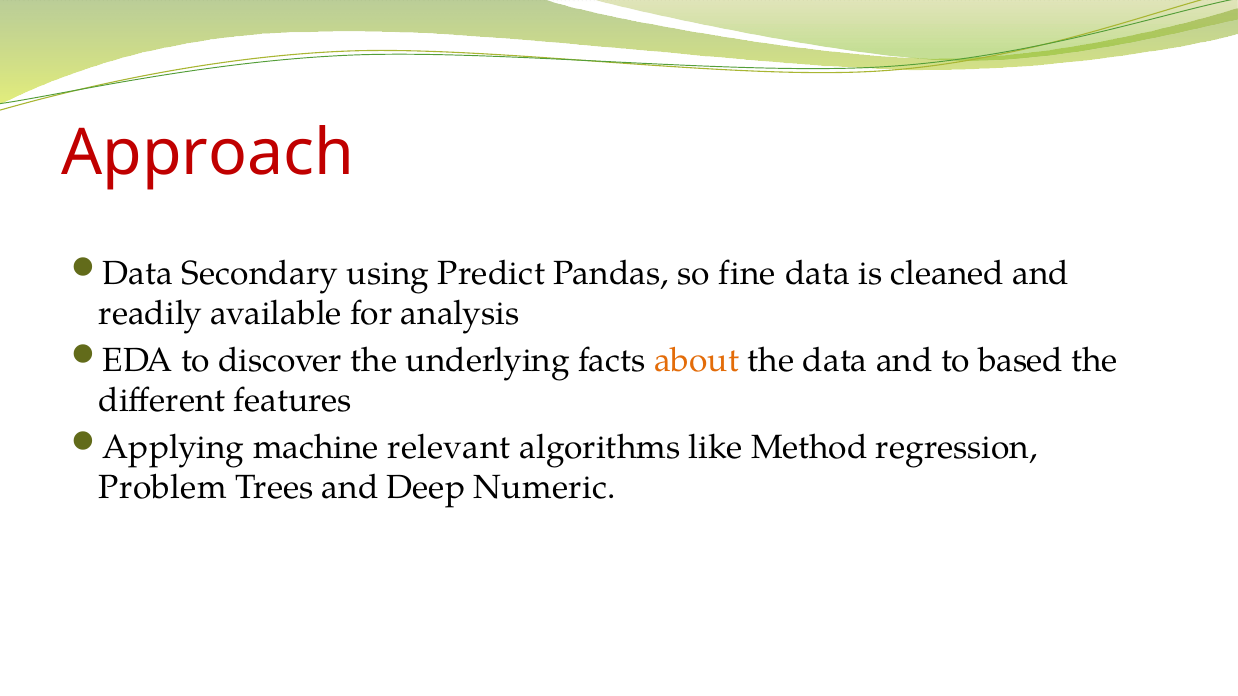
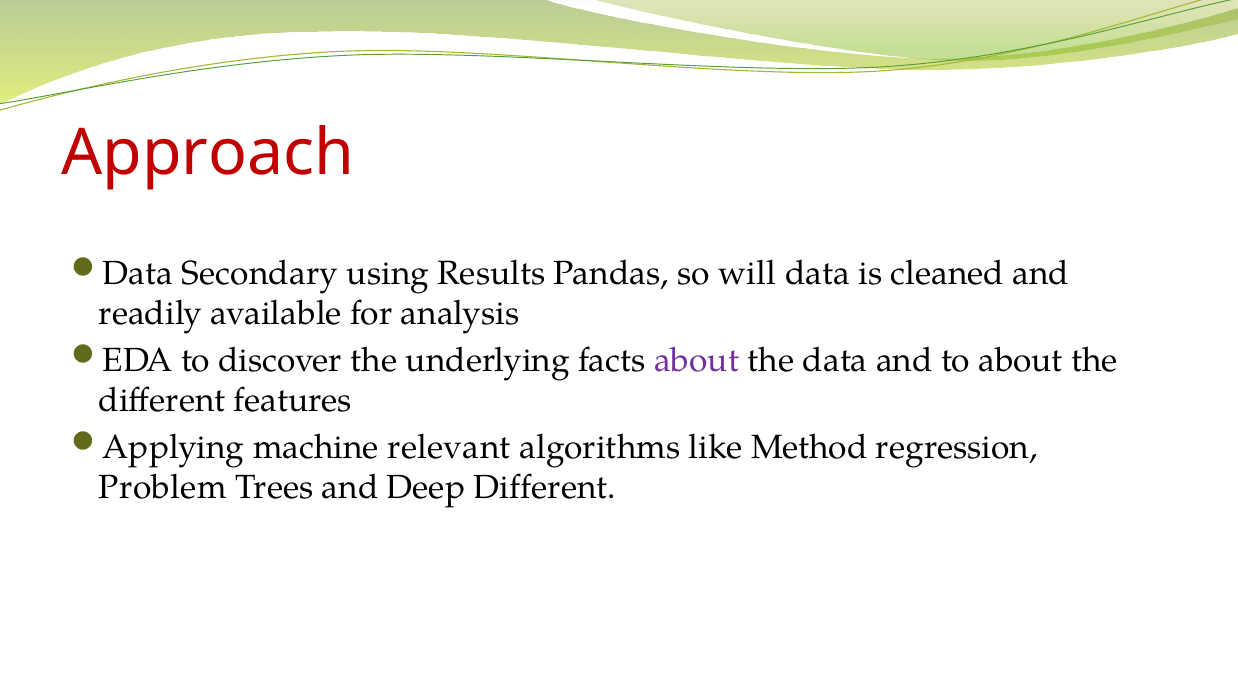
Predict: Predict -> Results
fine: fine -> will
about at (697, 360) colour: orange -> purple
to based: based -> about
Deep Numeric: Numeric -> Different
